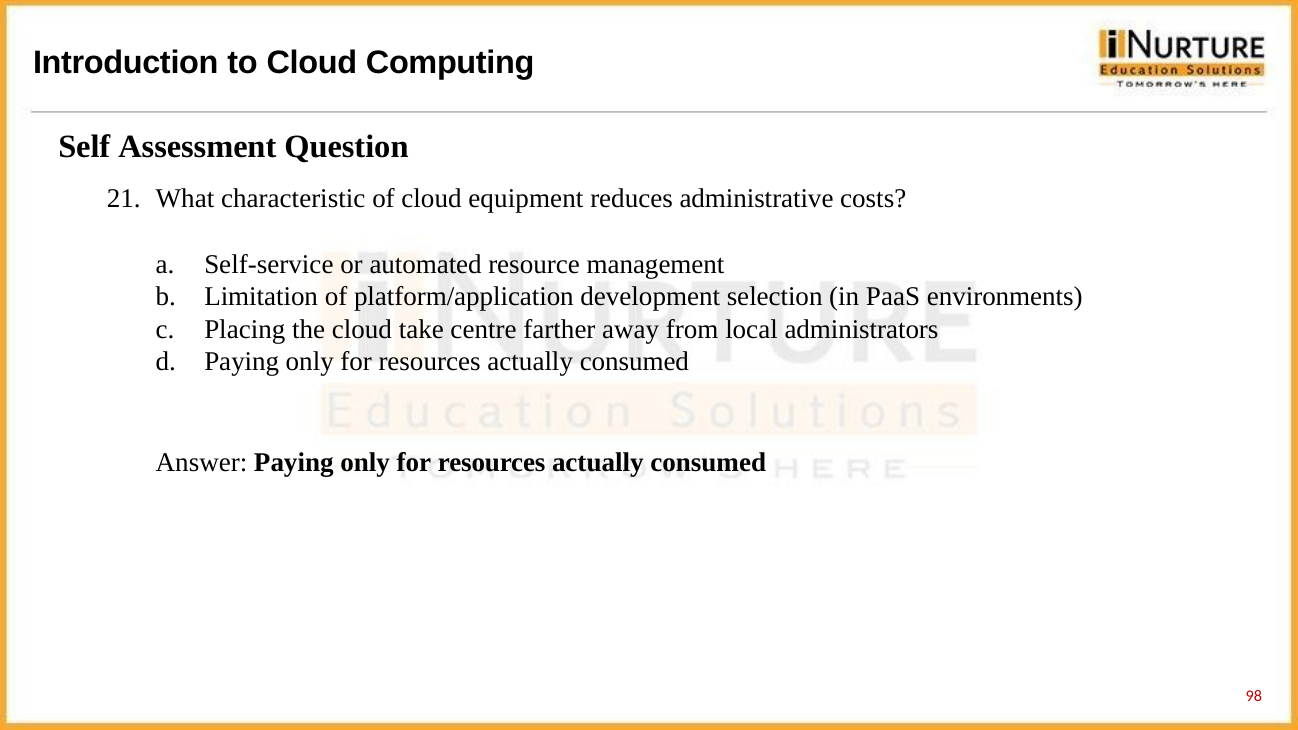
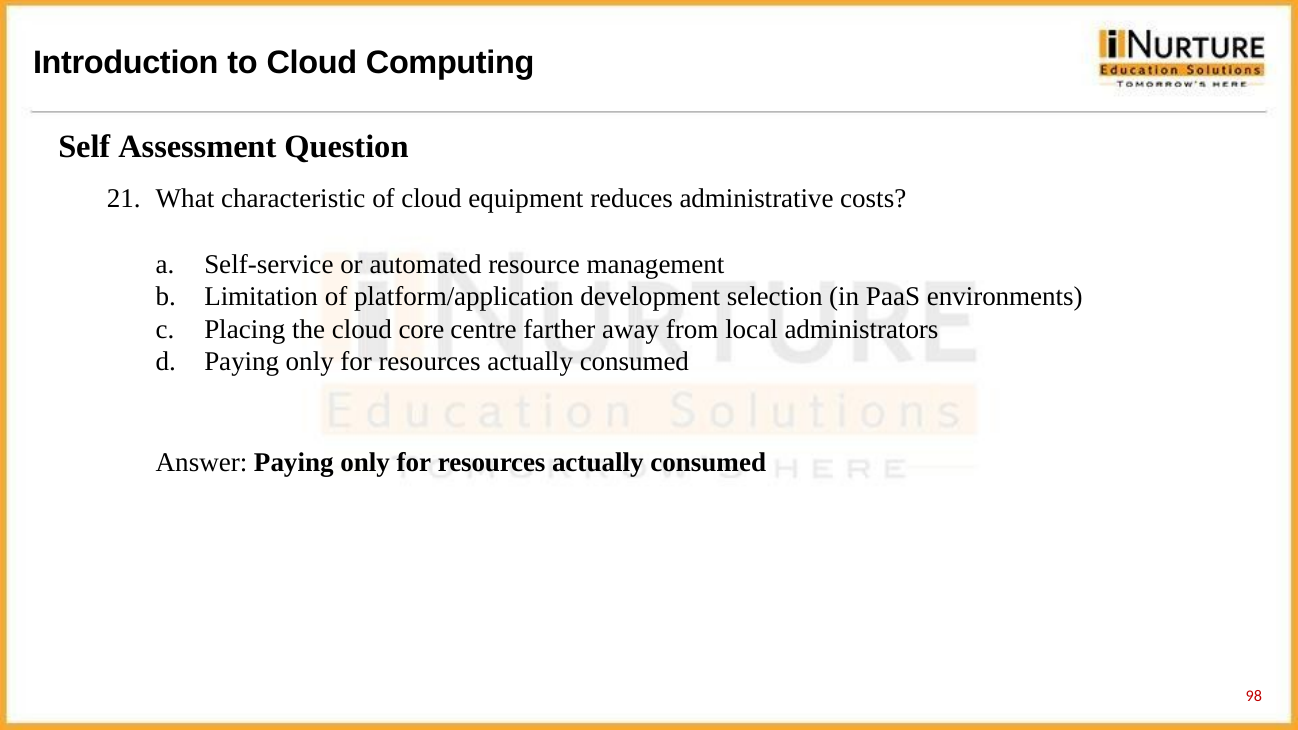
take: take -> core
